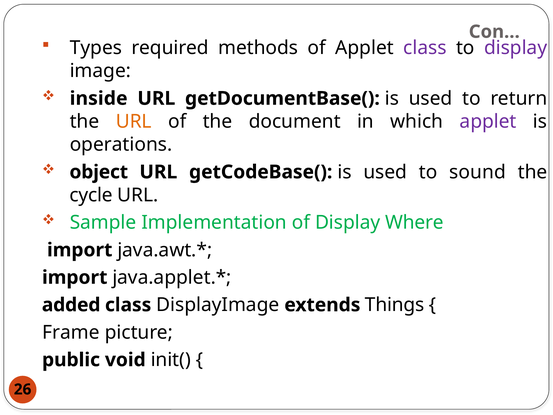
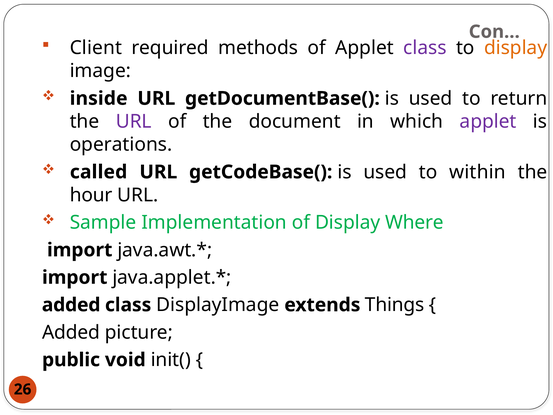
Types: Types -> Client
display at (516, 48) colour: purple -> orange
URL at (134, 121) colour: orange -> purple
object: object -> called
sound: sound -> within
cycle: cycle -> hour
Frame at (71, 332): Frame -> Added
